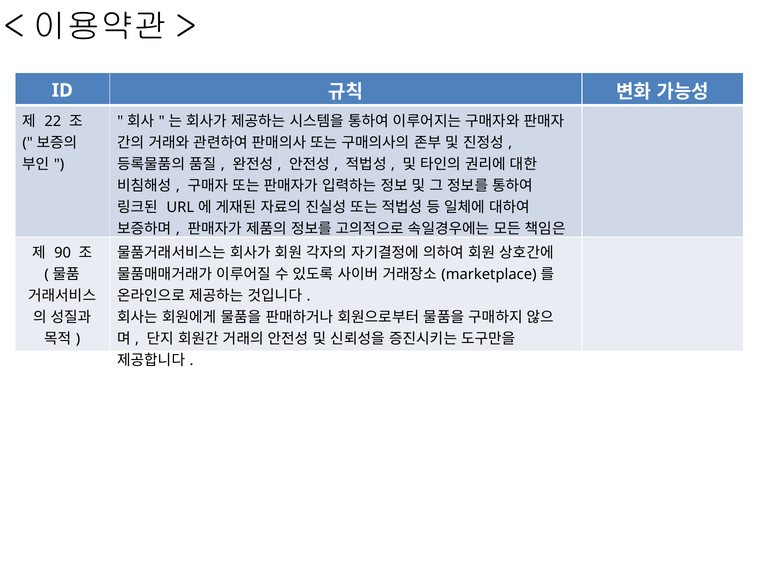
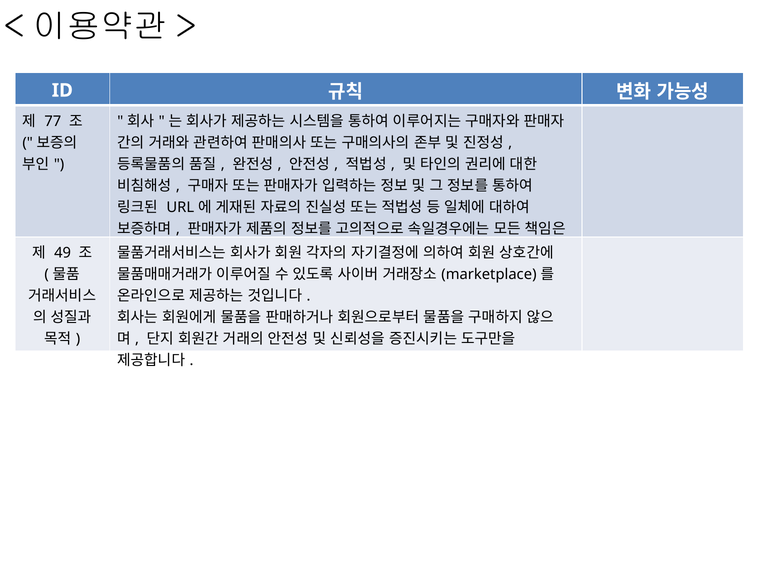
22: 22 -> 77
90: 90 -> 49
